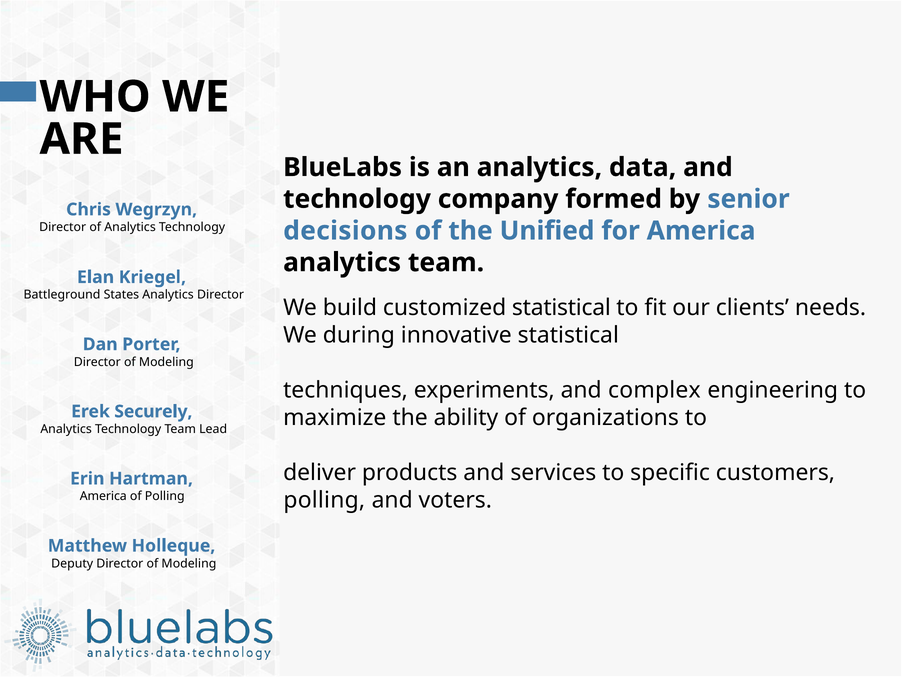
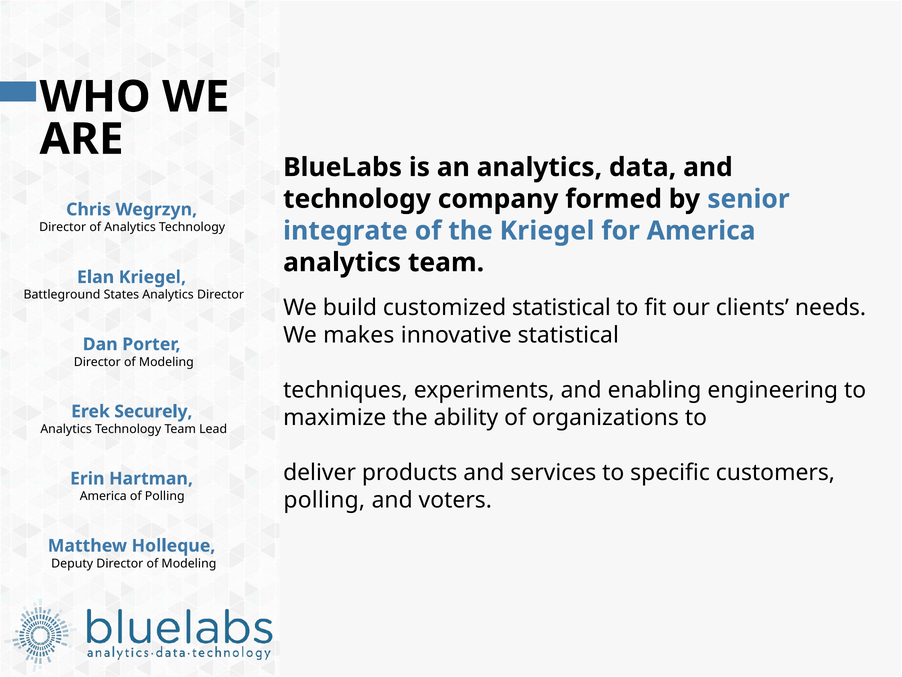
decisions: decisions -> integrate
the Unified: Unified -> Kriegel
during: during -> makes
complex: complex -> enabling
